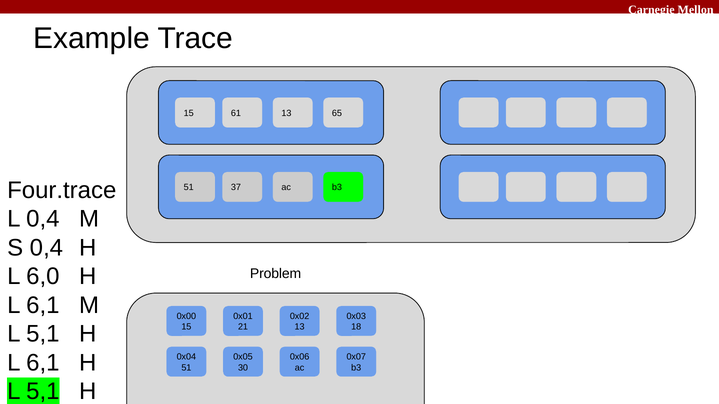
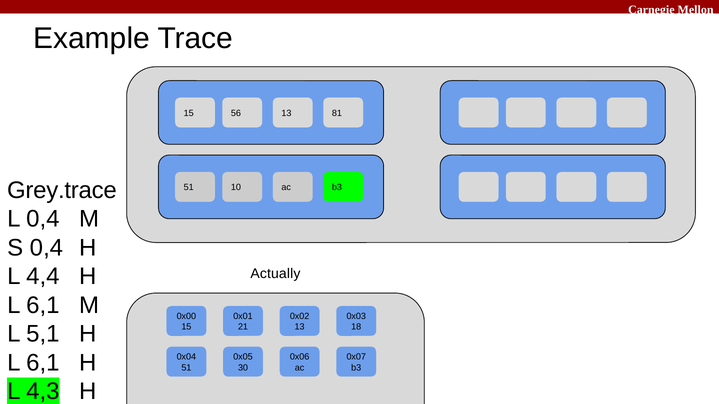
61: 61 -> 56
65: 65 -> 81
Four.trace: Four.trace -> Grey.trace
37: 37 -> 10
6,0: 6,0 -> 4,4
Problem: Problem -> Actually
5,1 at (43, 392): 5,1 -> 4,3
